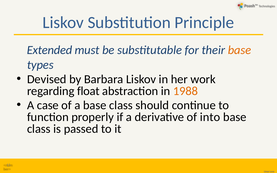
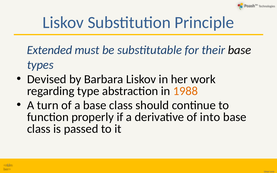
base at (240, 50) colour: orange -> black
float: float -> type
case: case -> turn
